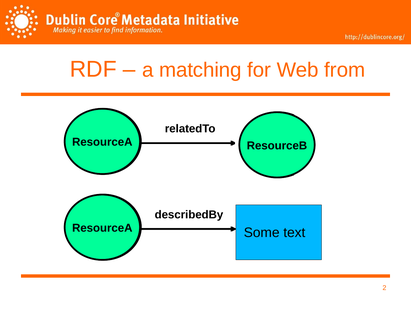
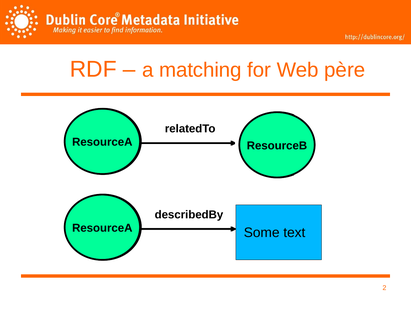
from: from -> père
